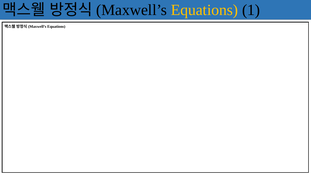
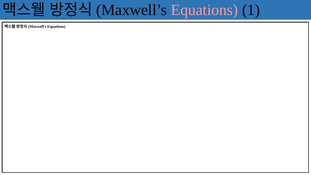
Equations at (204, 10) colour: yellow -> pink
